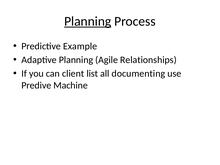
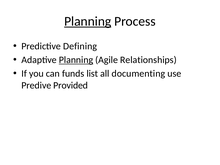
Example: Example -> Defining
Planning at (76, 60) underline: none -> present
client: client -> funds
Machine: Machine -> Provided
